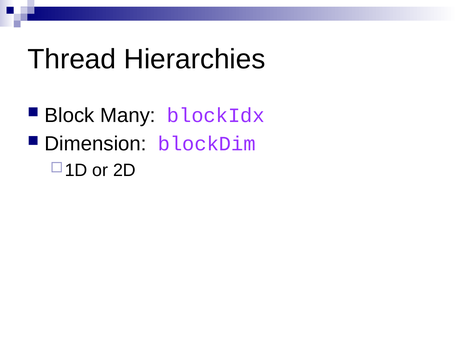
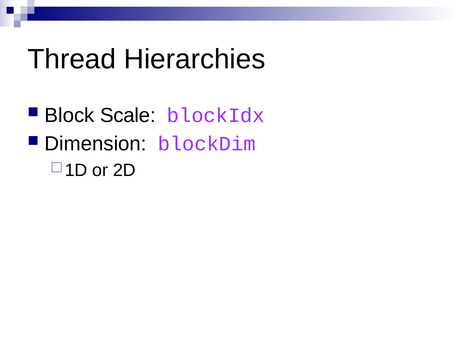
Many: Many -> Scale
